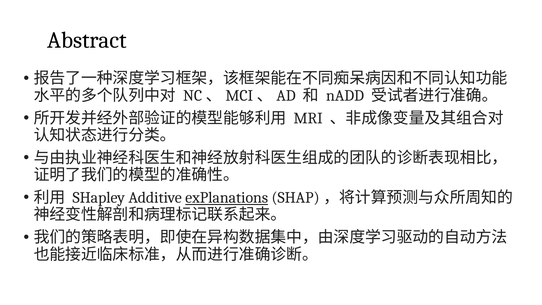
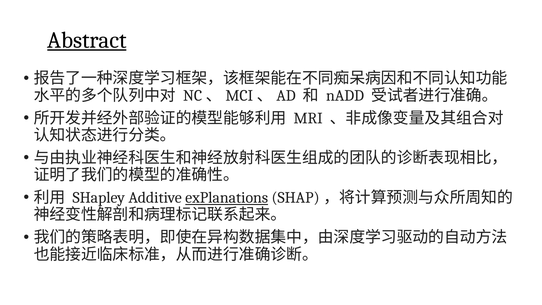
Abstract underline: none -> present
